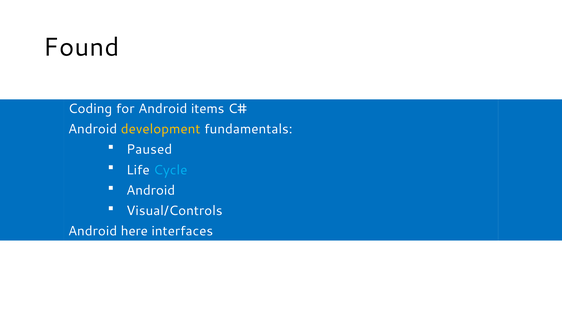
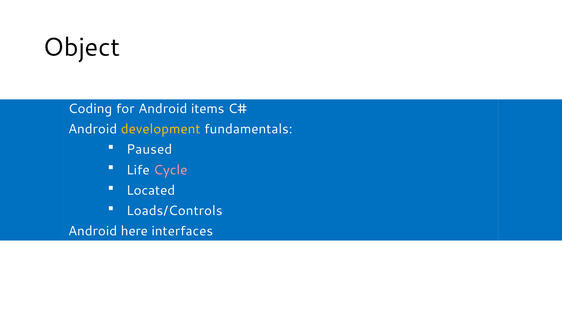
Found: Found -> Object
Cycle colour: light blue -> pink
Android at (151, 190): Android -> Located
Visual/Controls: Visual/Controls -> Loads/Controls
